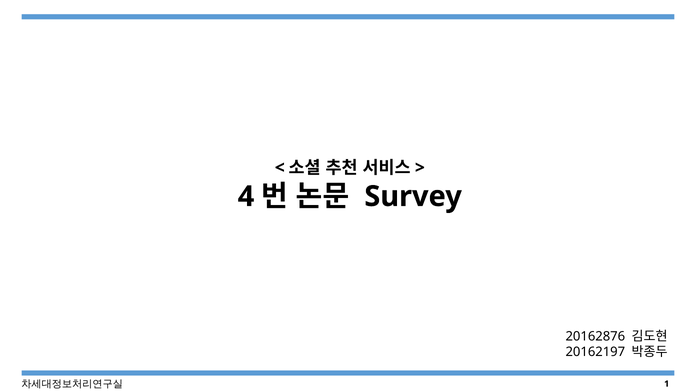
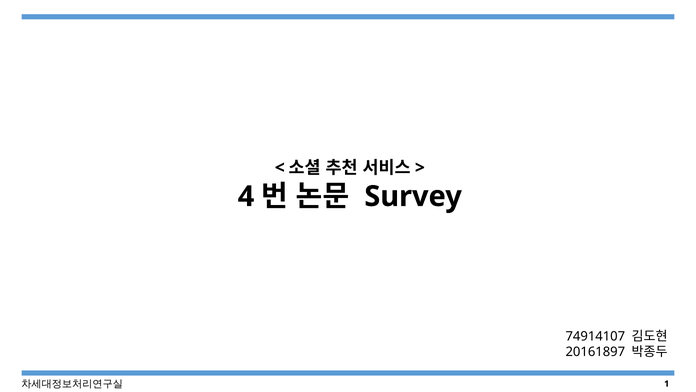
20162876: 20162876 -> 74914107
20162197: 20162197 -> 20161897
